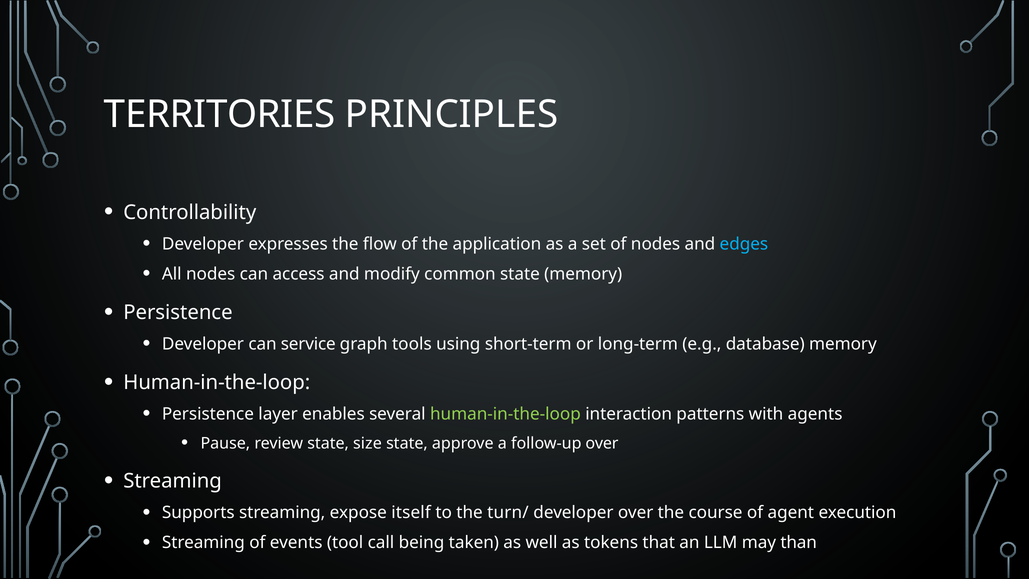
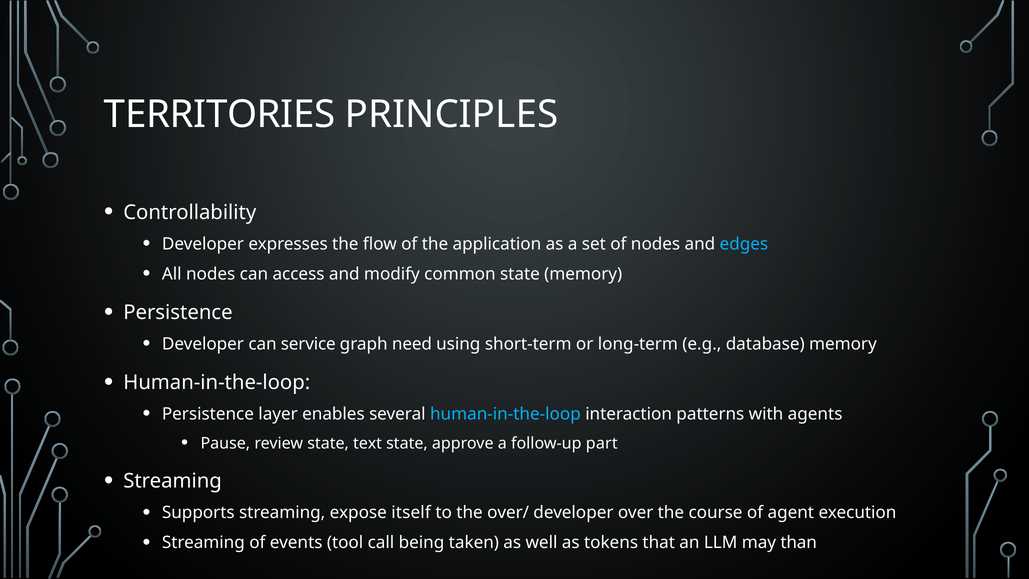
tools: tools -> need
human-in-the-loop at (505, 414) colour: light green -> light blue
size: size -> text
follow-up over: over -> part
turn/: turn/ -> over/
